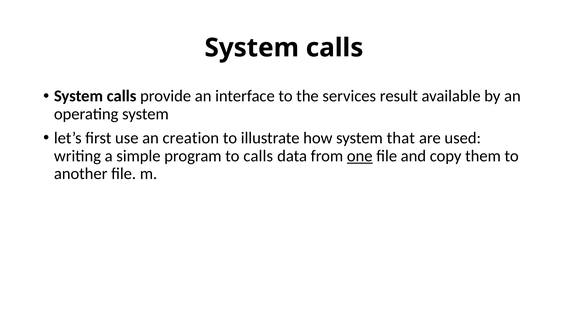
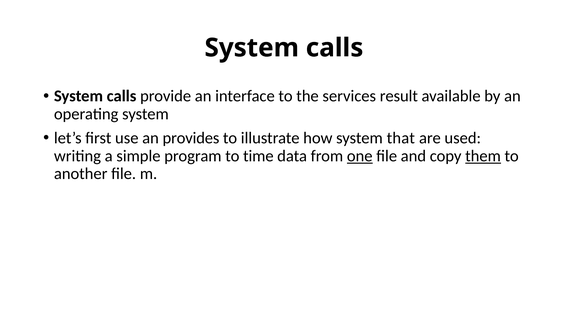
creation: creation -> provides
to calls: calls -> time
them underline: none -> present
